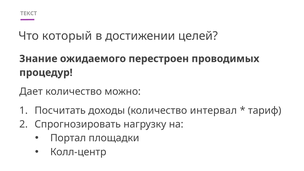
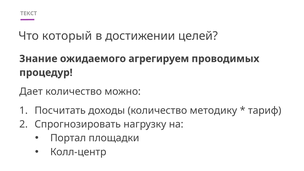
перестроен: перестроен -> агрегируем
интервал: интервал -> методику
